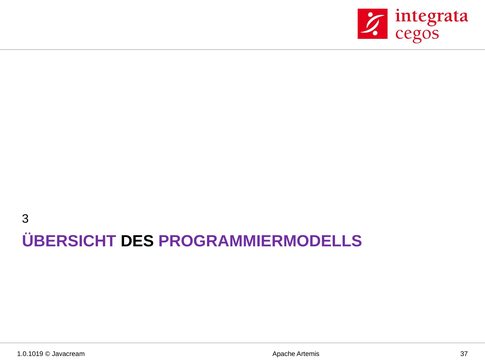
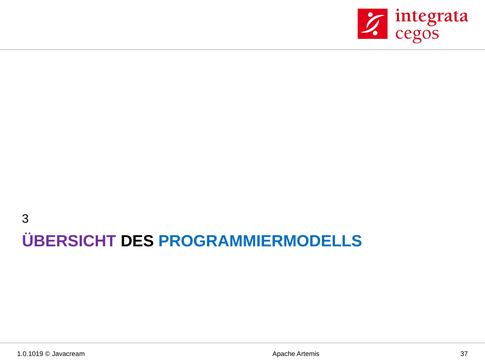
PROGRAMMIERMODELLS colour: purple -> blue
